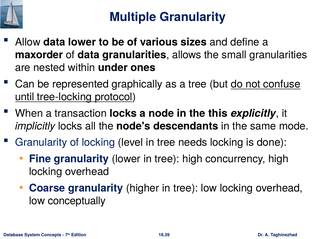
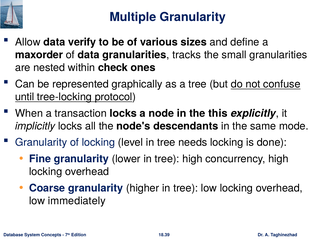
data lower: lower -> verify
allows: allows -> tracks
under: under -> check
conceptually: conceptually -> immediately
